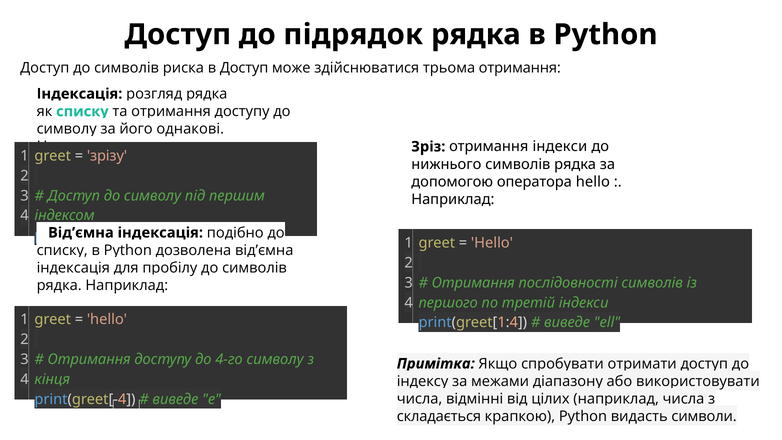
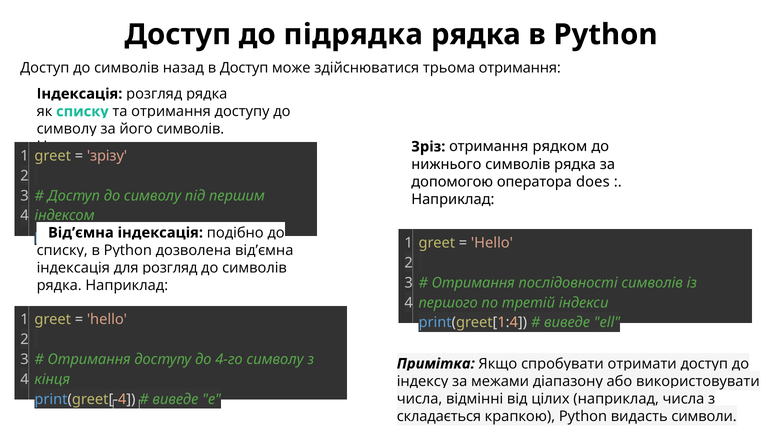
підрядок: підрядок -> підрядка
риска: риска -> назад
його однакові: однакові -> символів
отримання індекси: індекси -> рядком
оператора hello: hello -> does
пробілу at (170, 268): пробілу -> розгляд
